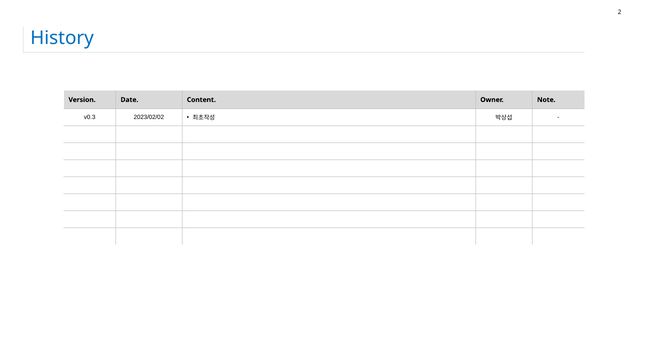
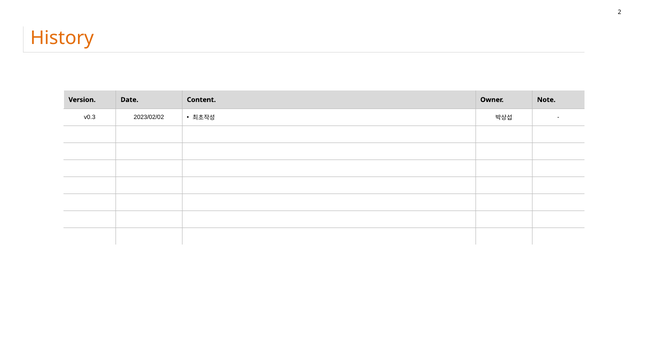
History colour: blue -> orange
